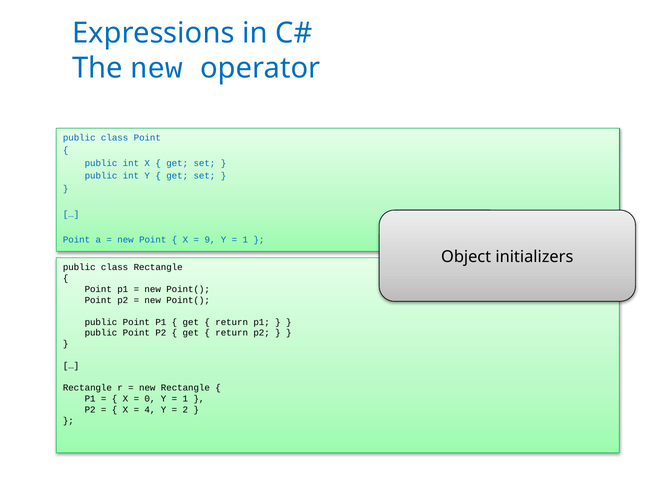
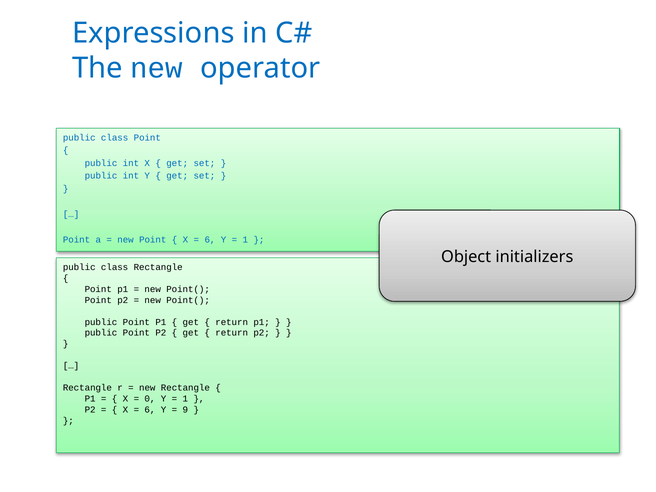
9 at (210, 240): 9 -> 6
4 at (150, 410): 4 -> 6
2: 2 -> 9
